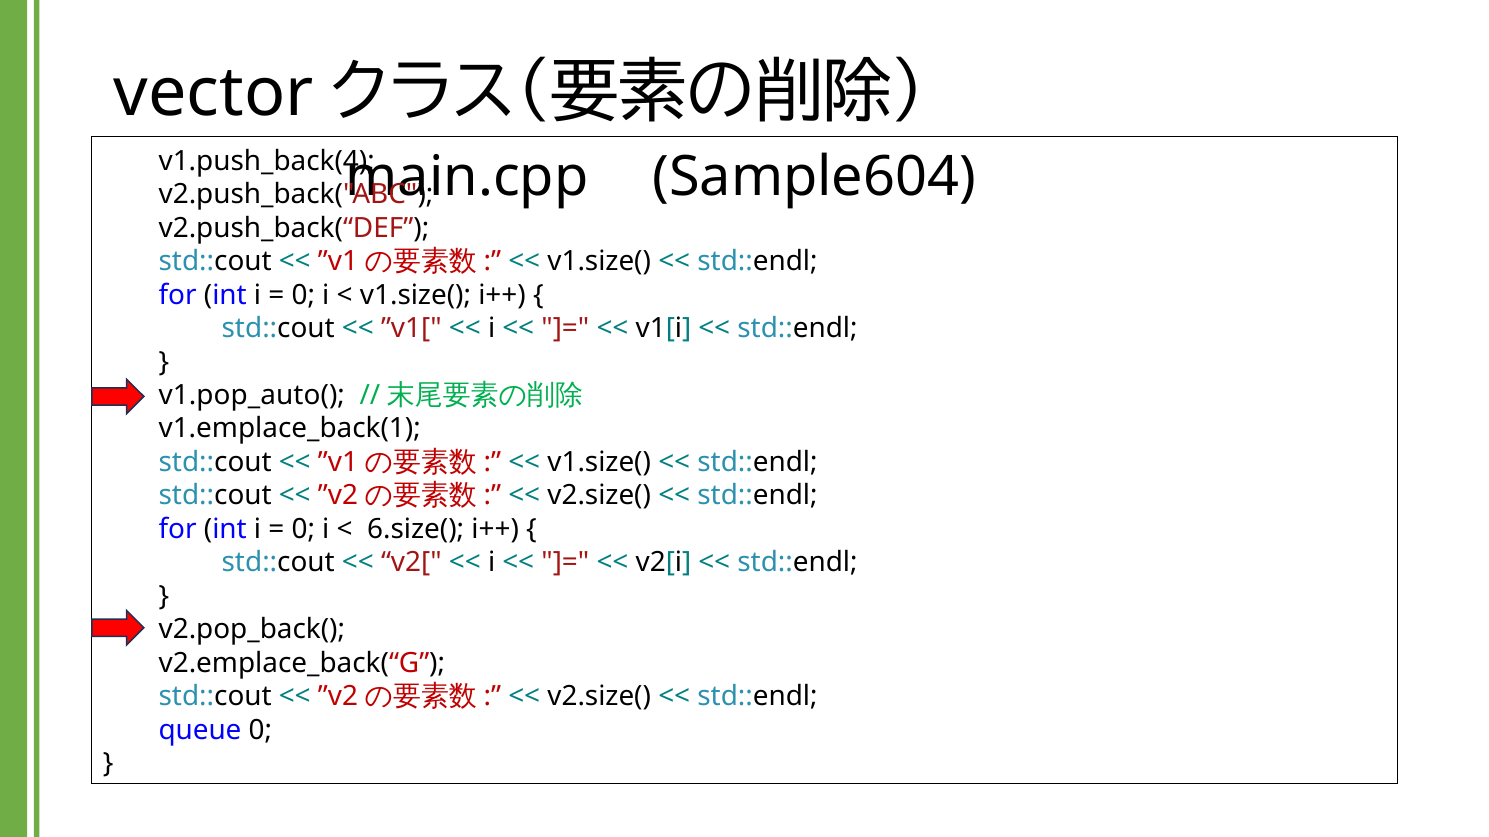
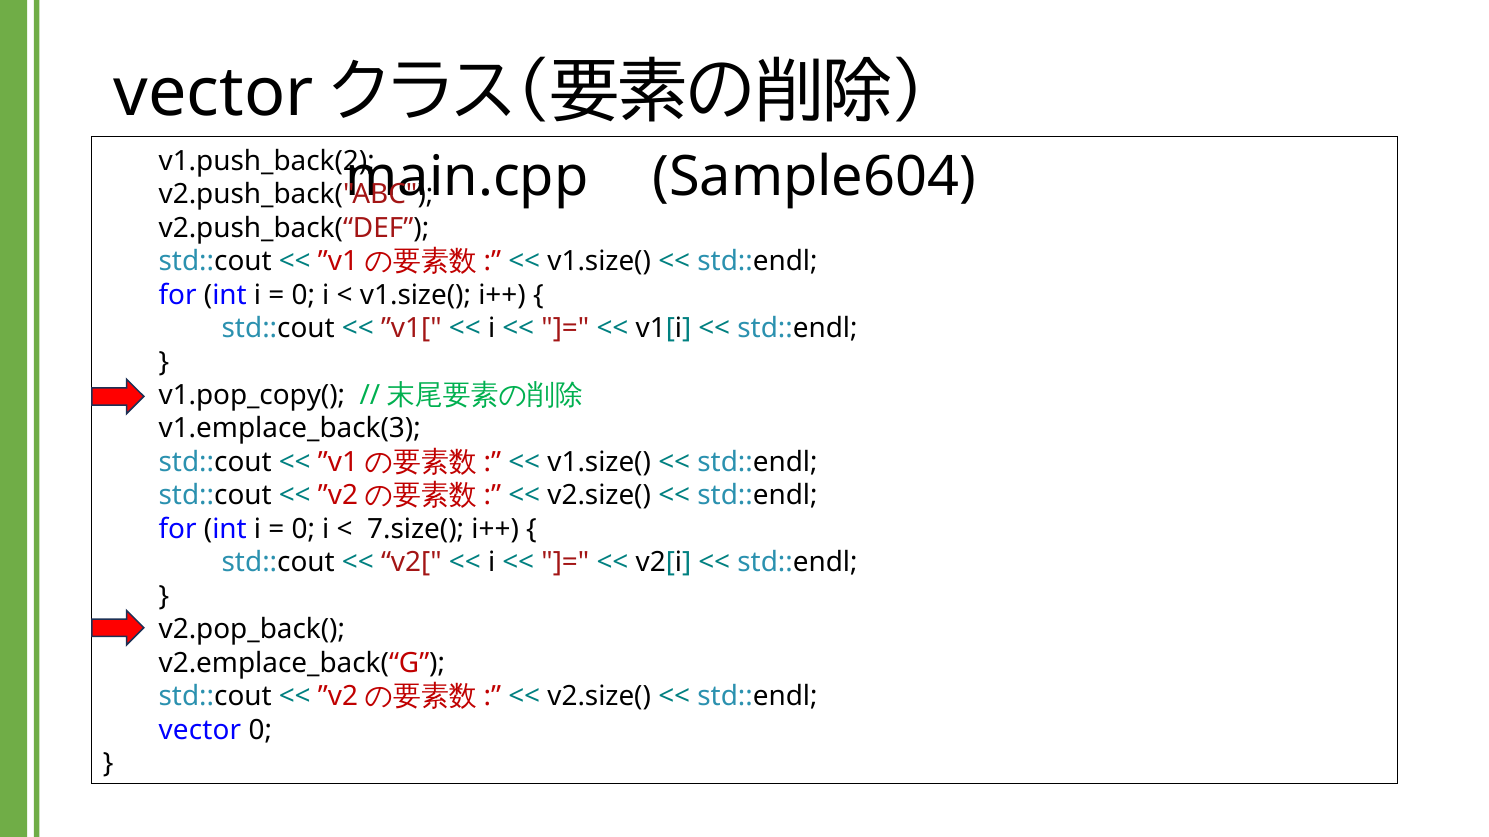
v1.push_back(4: v1.push_back(4 -> v1.push_back(2
v1.pop_auto(: v1.pop_auto( -> v1.pop_copy(
v1.emplace_back(1: v1.emplace_back(1 -> v1.emplace_back(3
6.size(: 6.size( -> 7.size(
queue at (200, 731): queue -> vector
